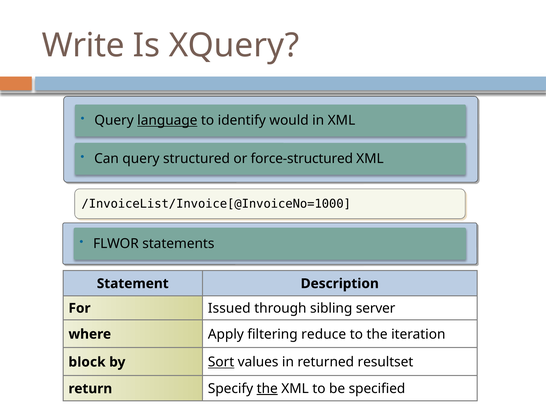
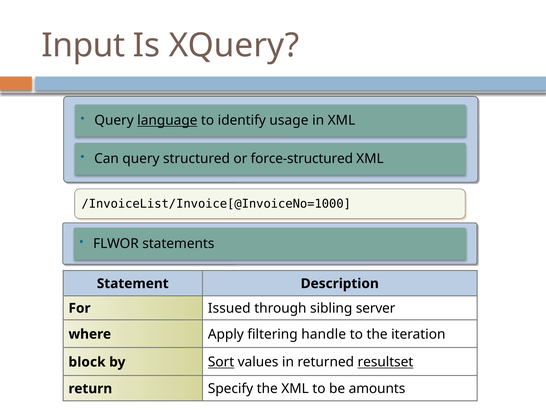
Write: Write -> Input
would: would -> usage
reduce: reduce -> handle
resultset underline: none -> present
the at (267, 388) underline: present -> none
specified: specified -> amounts
